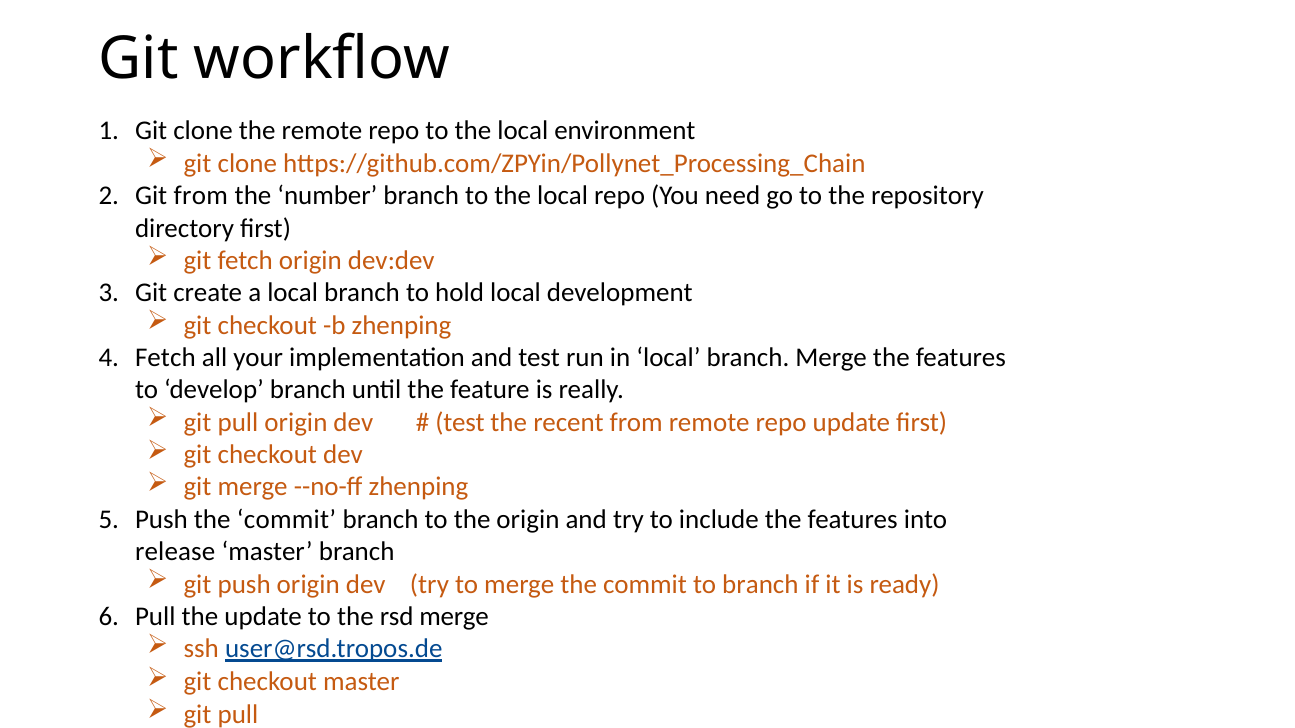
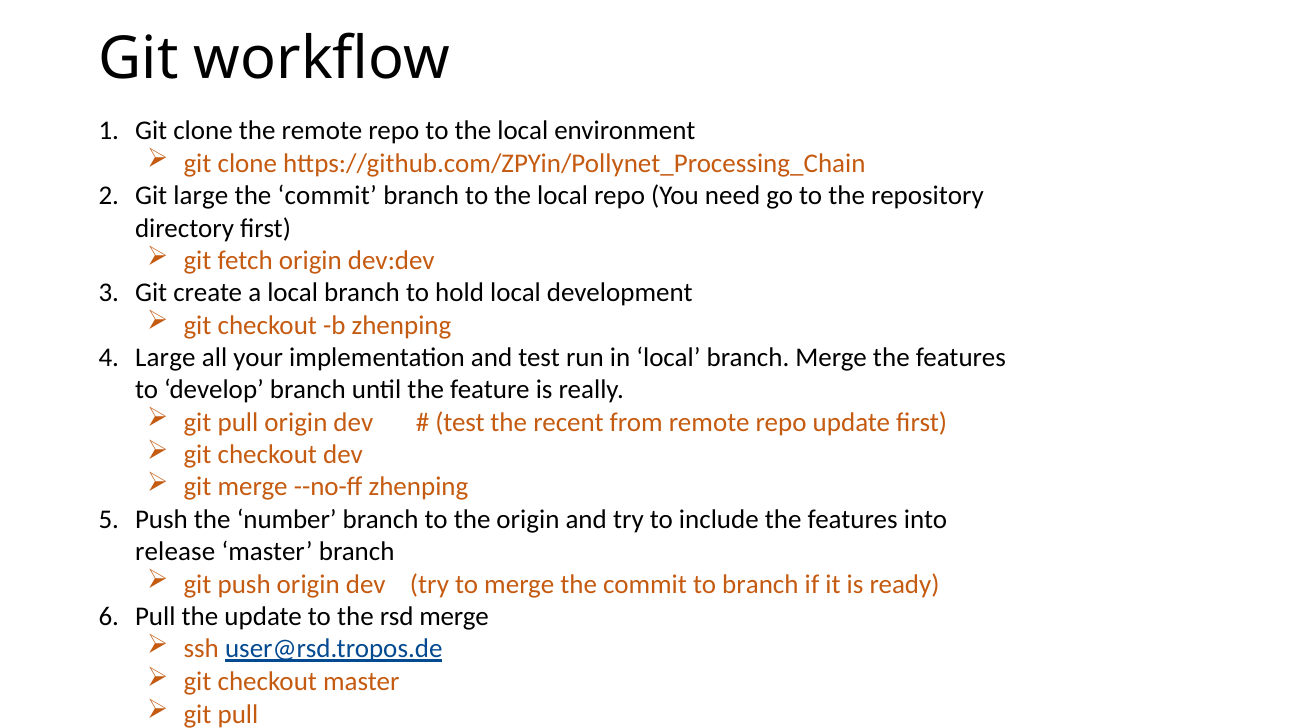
Git from: from -> large
number at (327, 196): number -> commit
Fetch at (165, 358): Fetch -> Large
Push the commit: commit -> number
